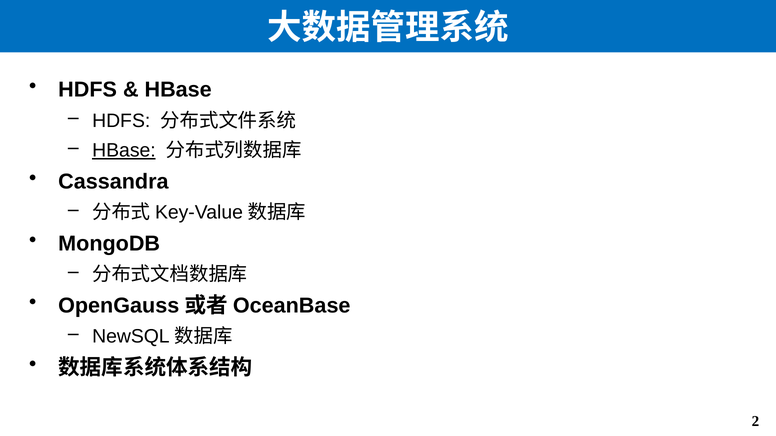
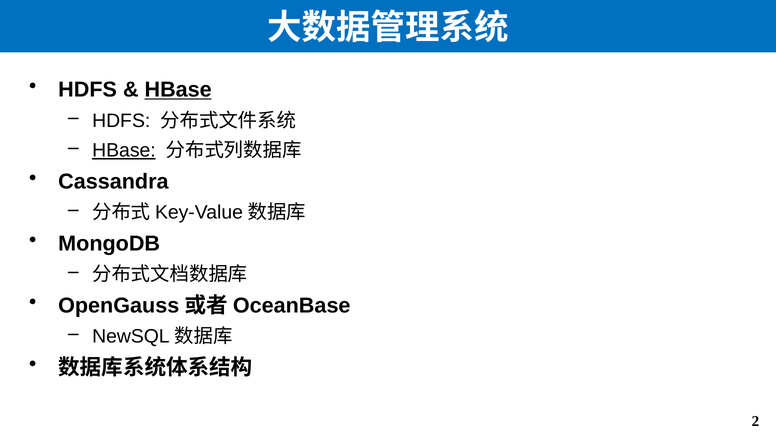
HBase at (178, 90) underline: none -> present
